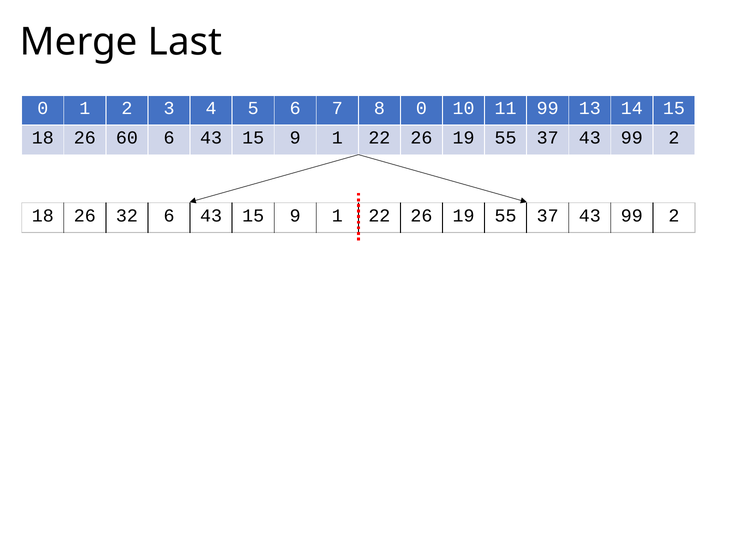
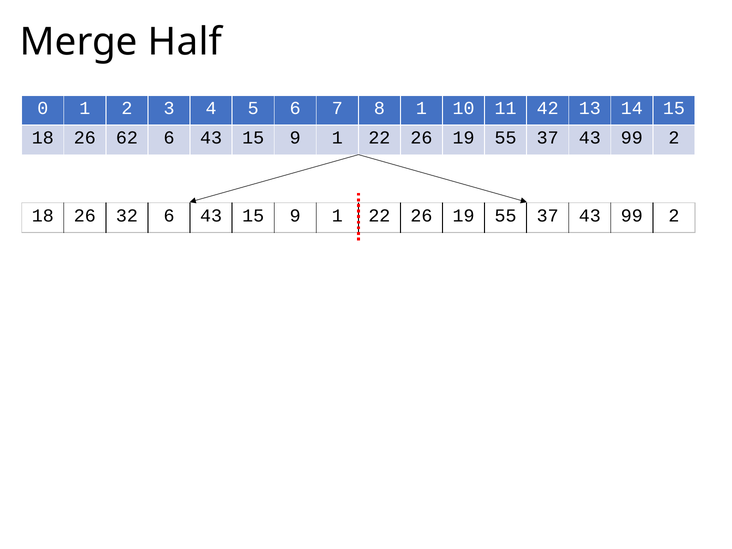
Last: Last -> Half
8 0: 0 -> 1
11 99: 99 -> 42
60: 60 -> 62
